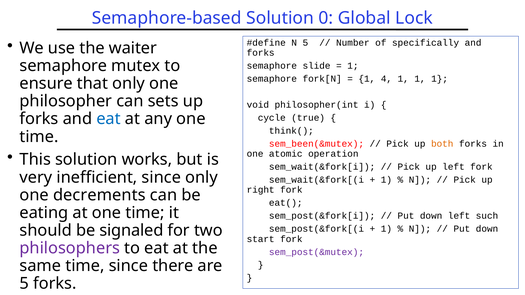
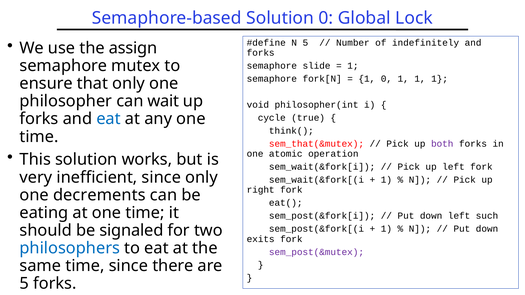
specifically: specifically -> indefinitely
waiter: waiter -> assign
1 4: 4 -> 0
sets: sets -> wait
sem_been(&mutex: sem_been(&mutex -> sem_that(&mutex
both colour: orange -> purple
start: start -> exits
philosophers colour: purple -> blue
